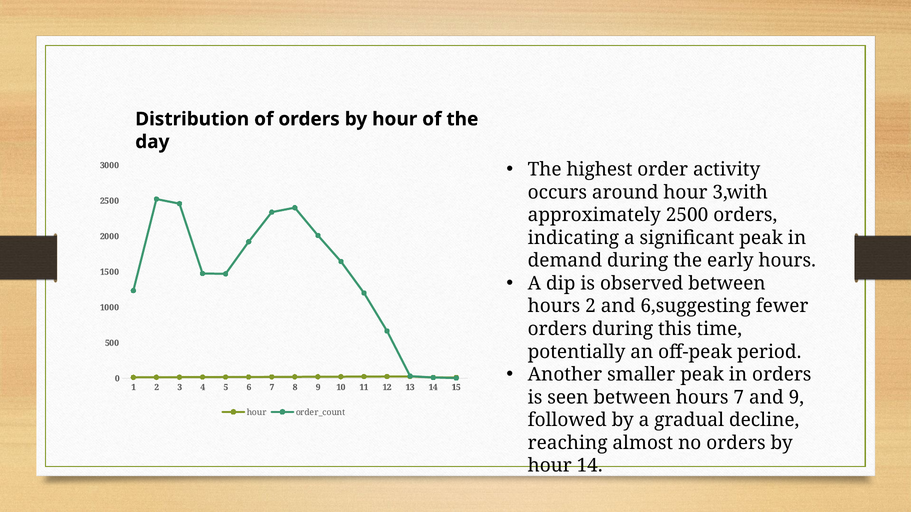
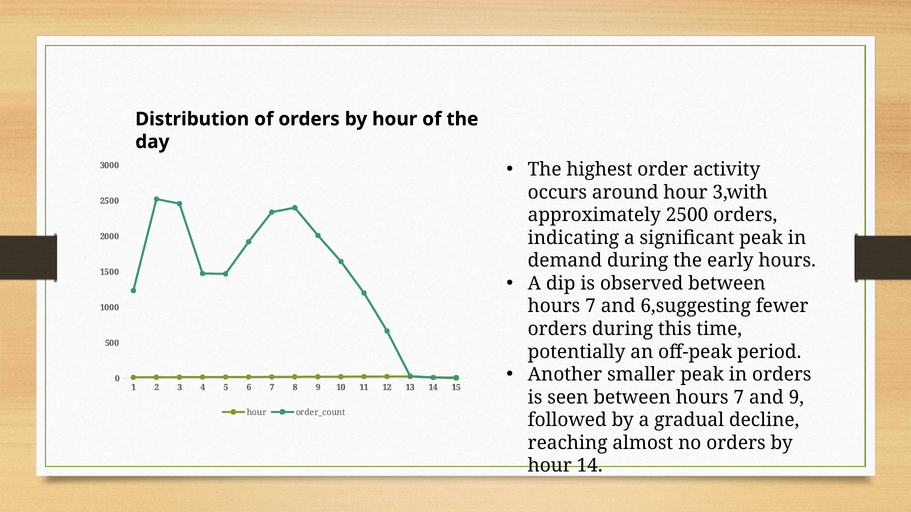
2 at (591, 306): 2 -> 7
